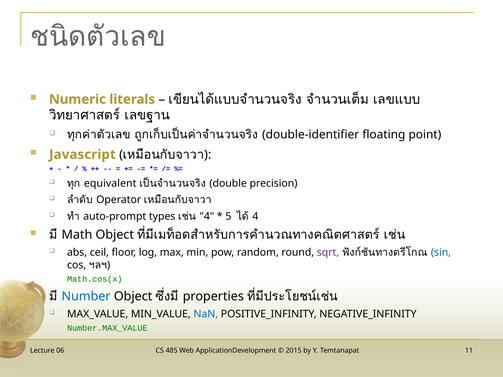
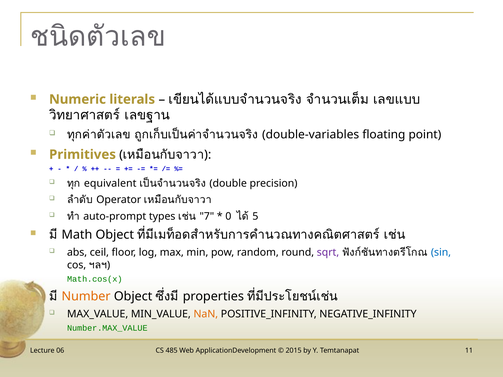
double-identifier: double-identifier -> double-variables
Javascript: Javascript -> Primitives
4 at (207, 216): 4 -> 7
5: 5 -> 0
4 at (255, 216): 4 -> 5
Number colour: blue -> orange
NaN colour: blue -> orange
